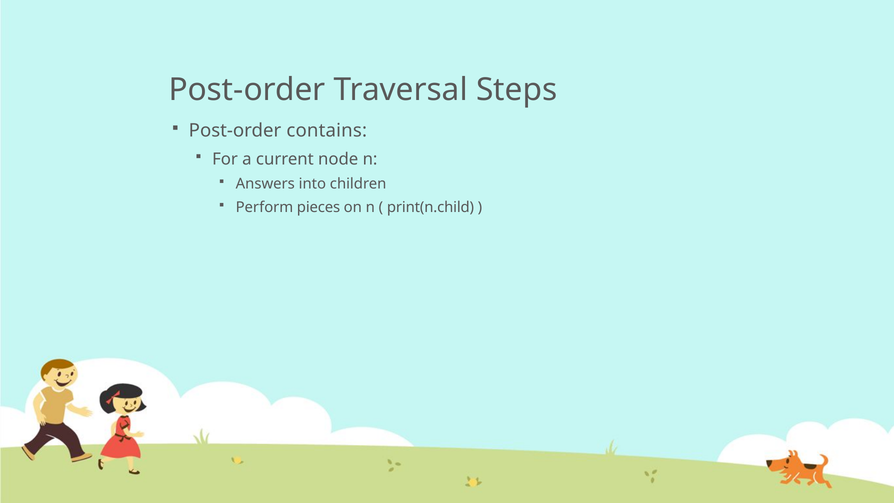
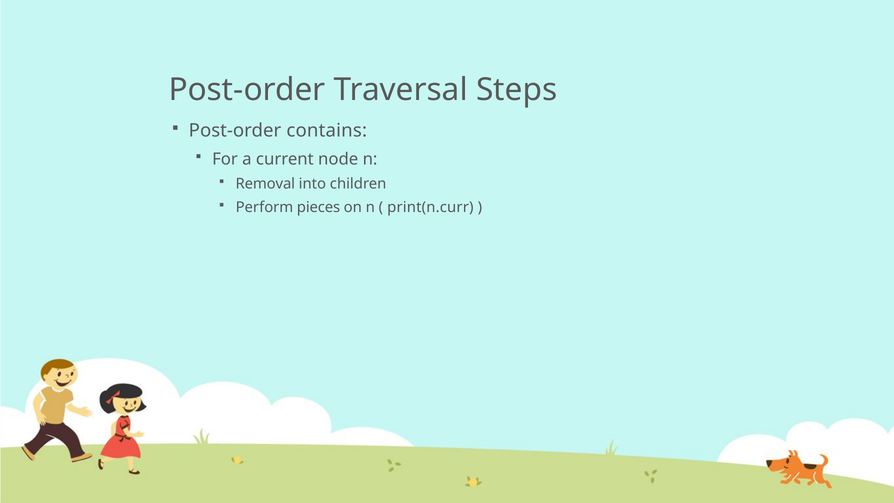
Answers: Answers -> Removal
print(n.child: print(n.child -> print(n.curr
